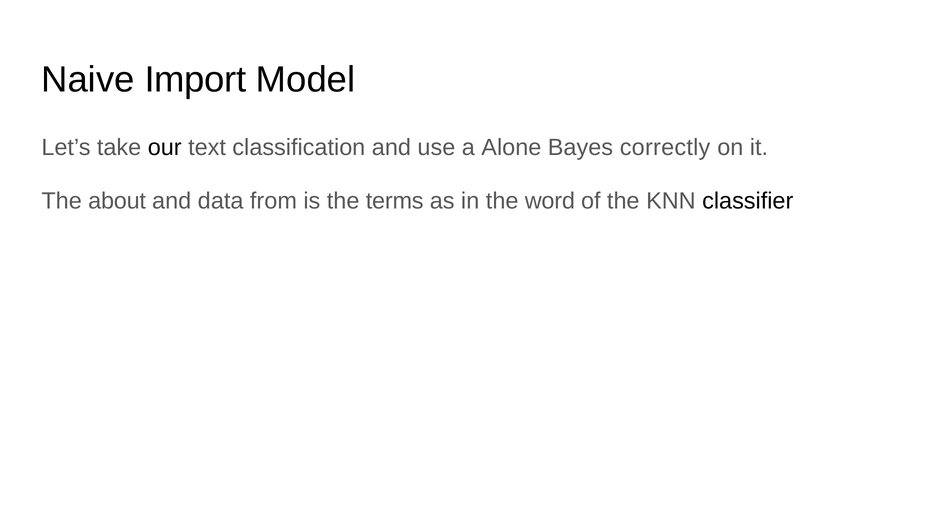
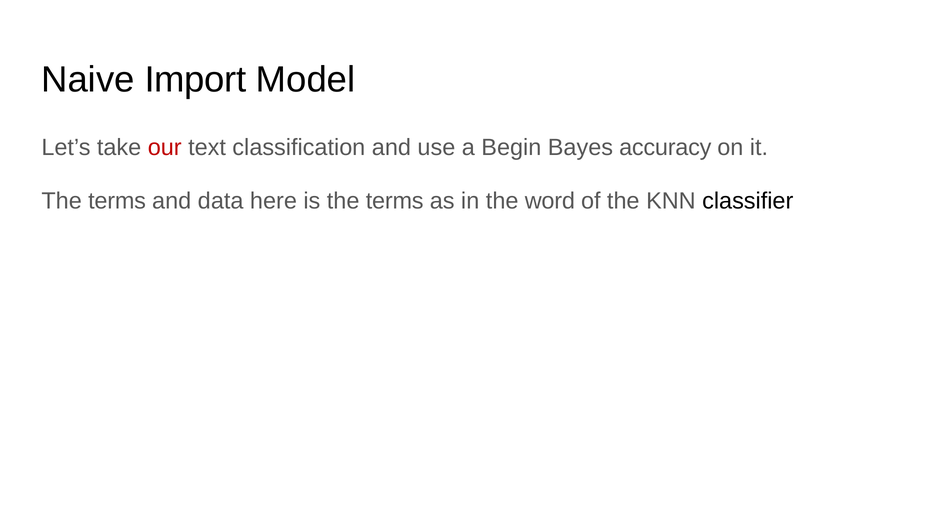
our colour: black -> red
Alone: Alone -> Begin
correctly: correctly -> accuracy
about at (117, 201): about -> terms
from: from -> here
